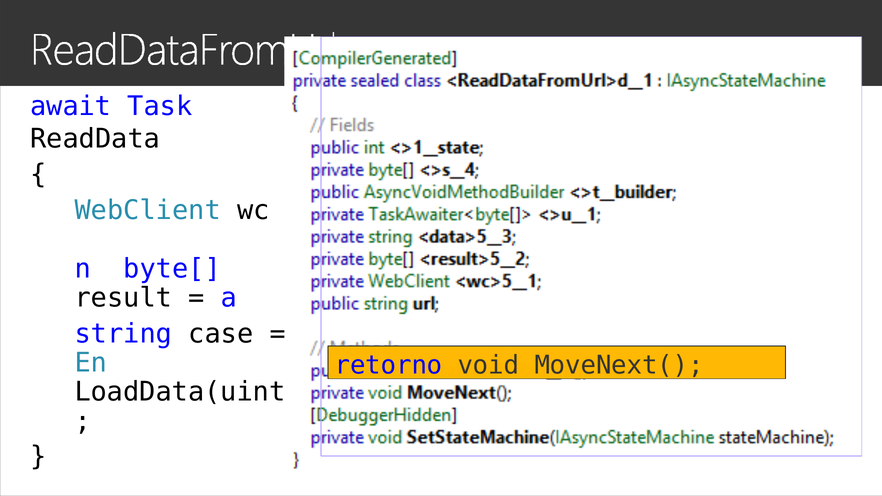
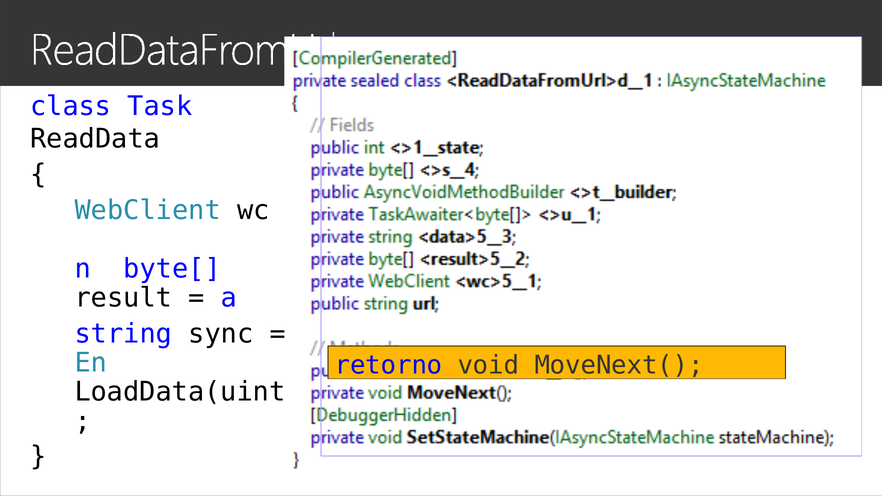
await: await -> class
case: case -> sync
